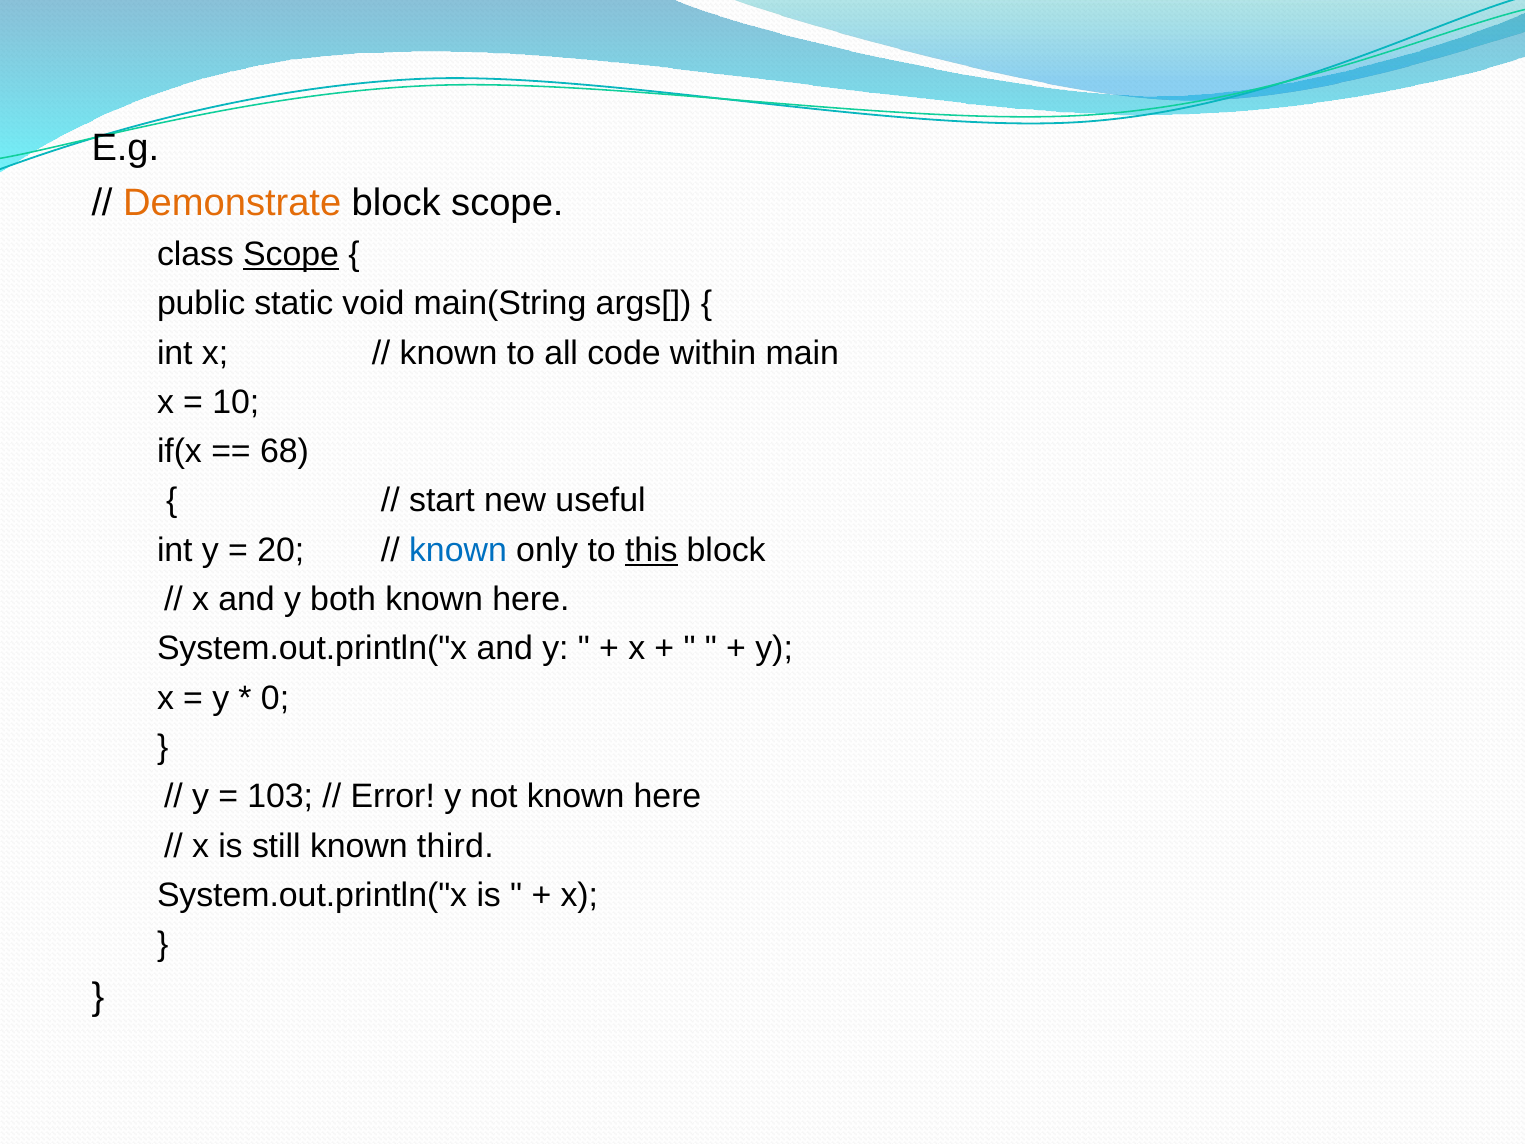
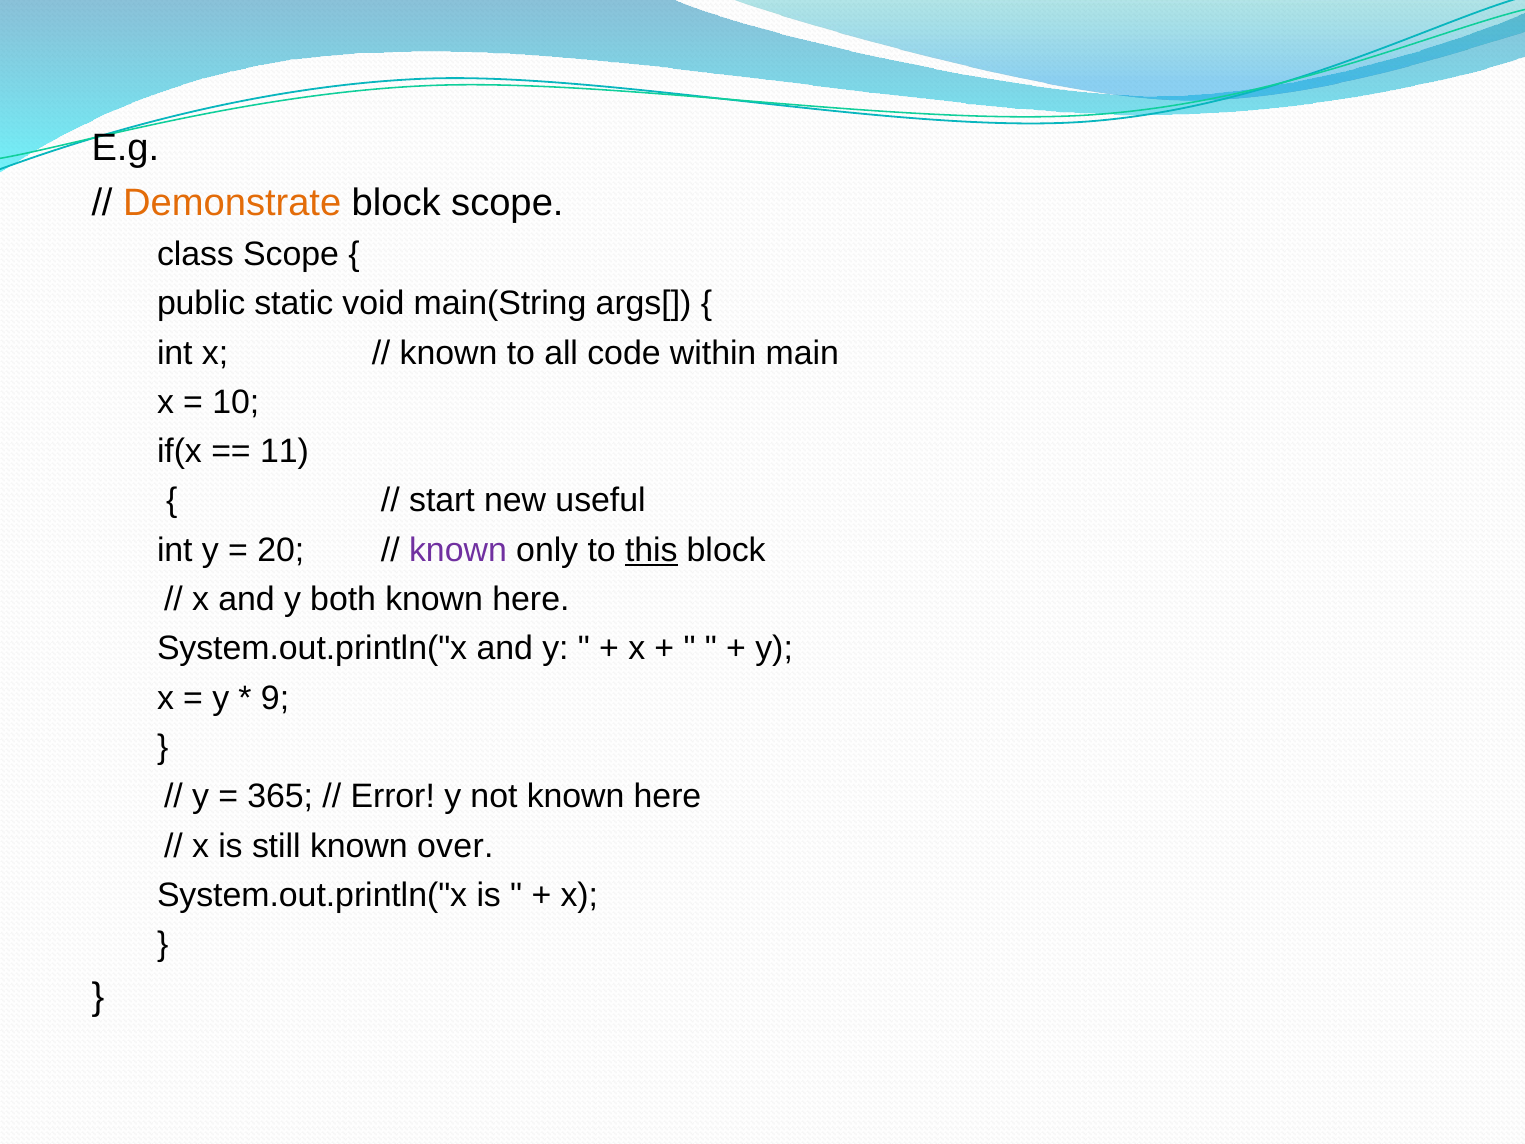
Scope at (291, 254) underline: present -> none
68: 68 -> 11
known at (458, 550) colour: blue -> purple
0: 0 -> 9
103: 103 -> 365
third: third -> over
